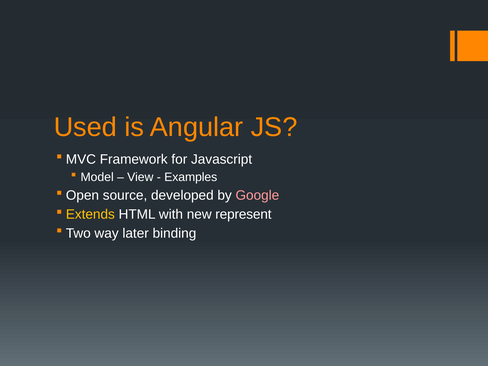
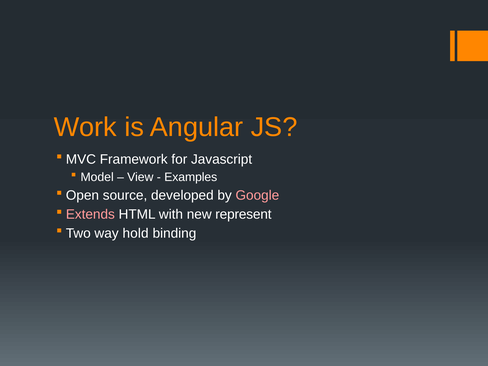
Used: Used -> Work
Extends colour: yellow -> pink
later: later -> hold
